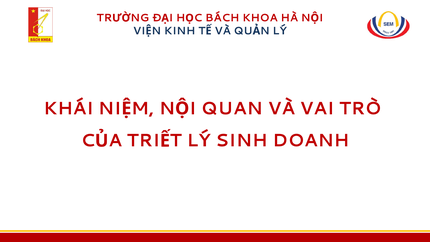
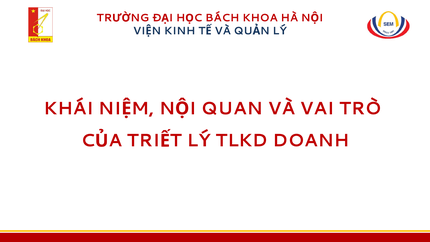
SINH: SINH -> TLKD
